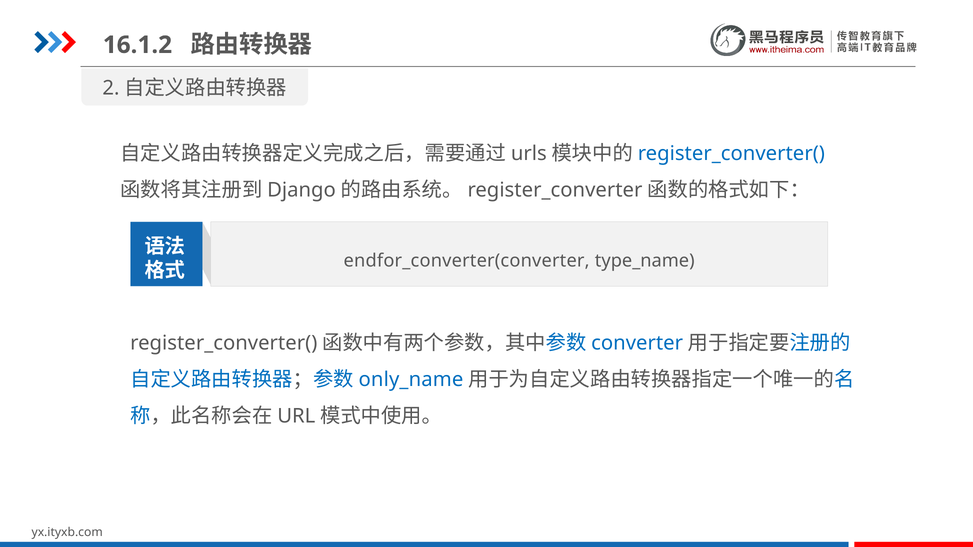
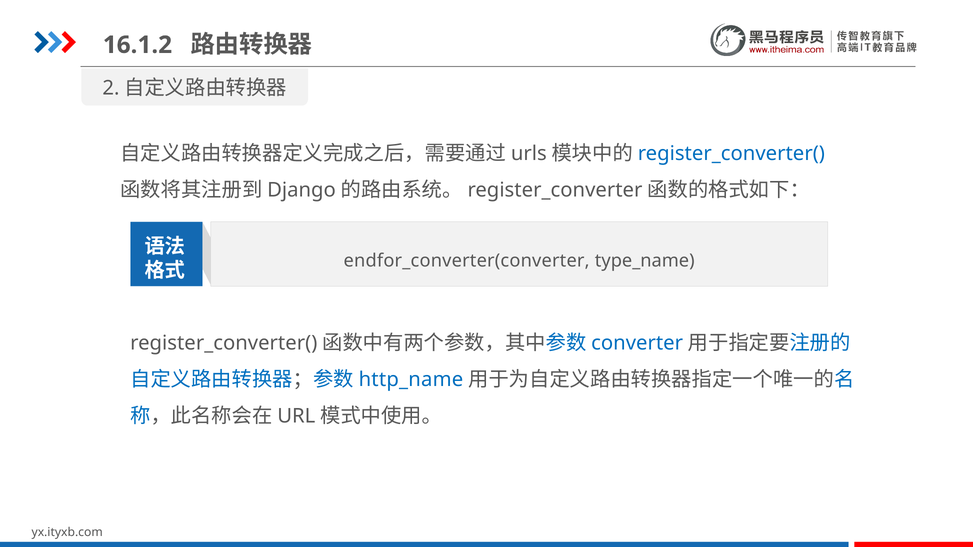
only_name: only_name -> http_name
